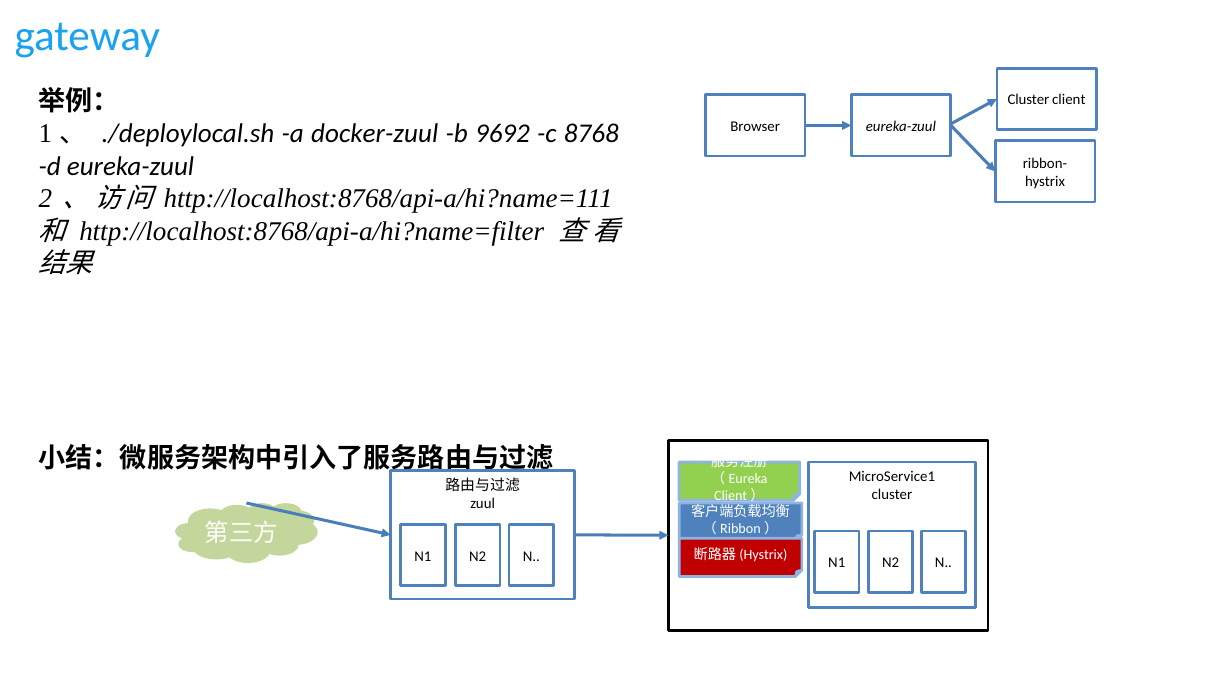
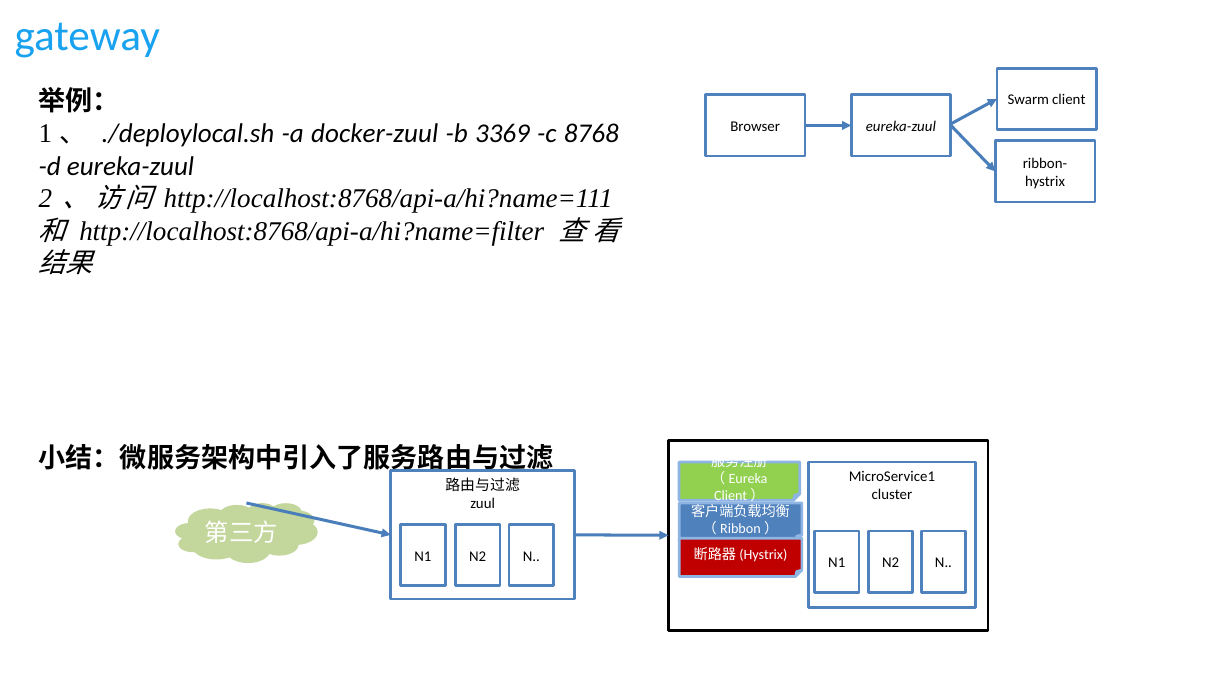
Cluster at (1028, 100): Cluster -> Swarm
9692: 9692 -> 3369
